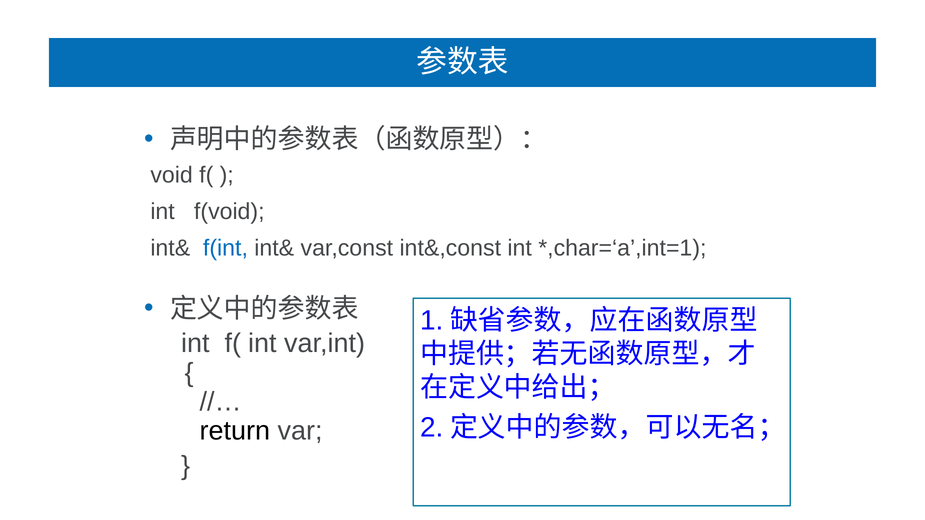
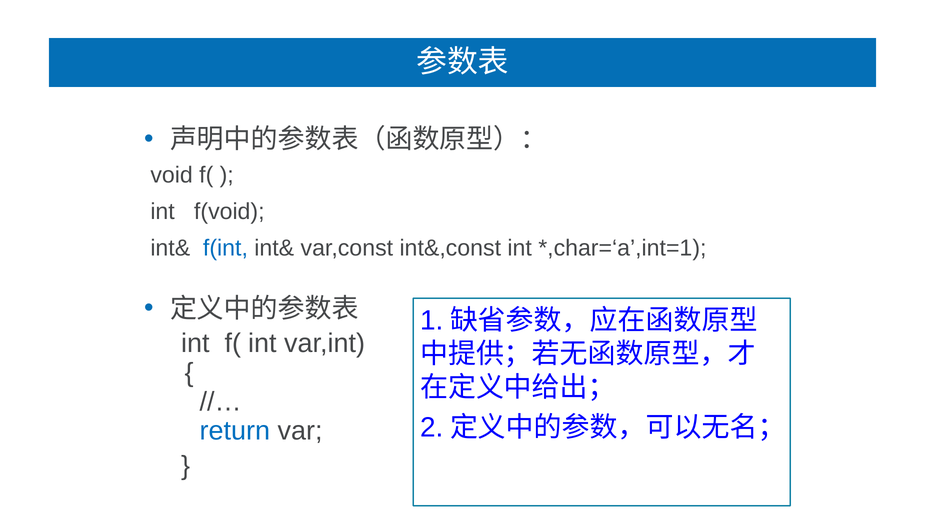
return colour: black -> blue
